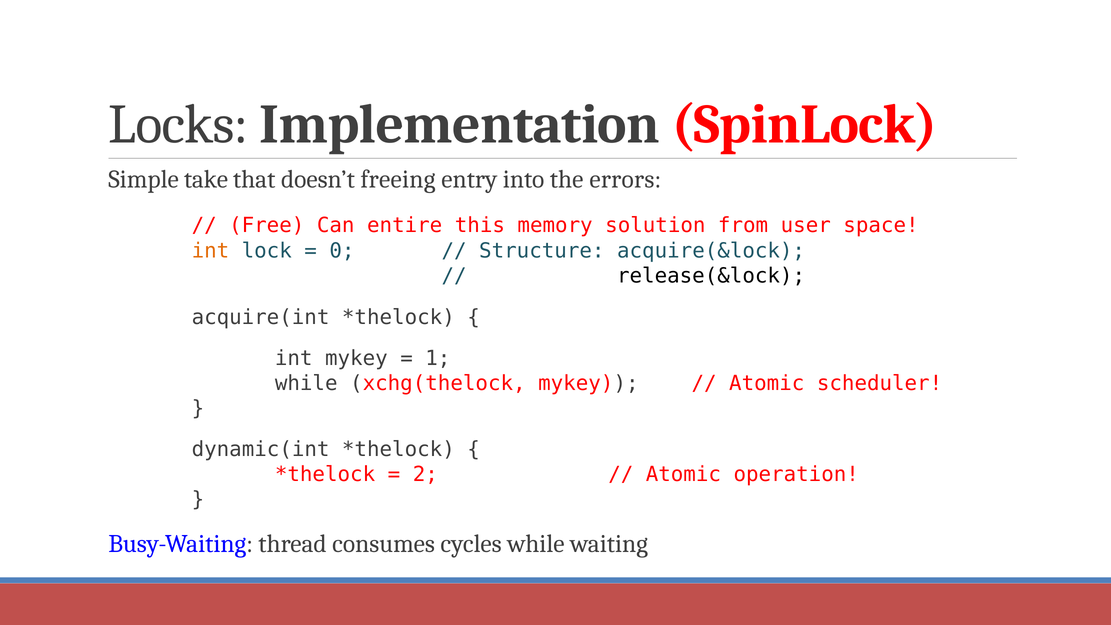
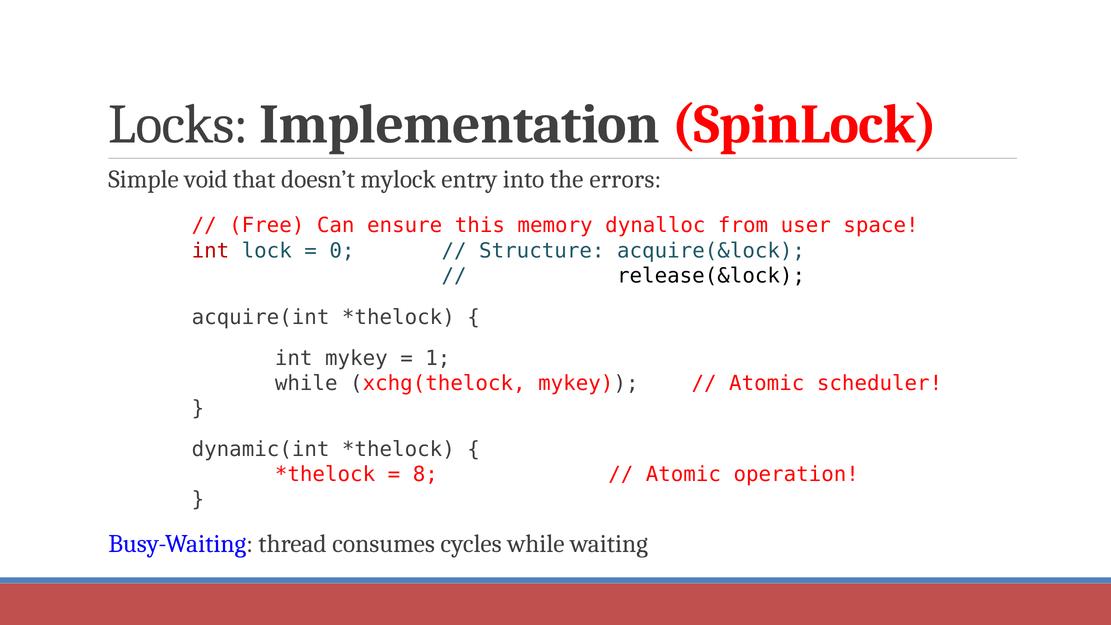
take: take -> void
freeing: freeing -> mylock
entire: entire -> ensure
solution: solution -> dynalloc
int at (210, 251) colour: orange -> red
2: 2 -> 8
